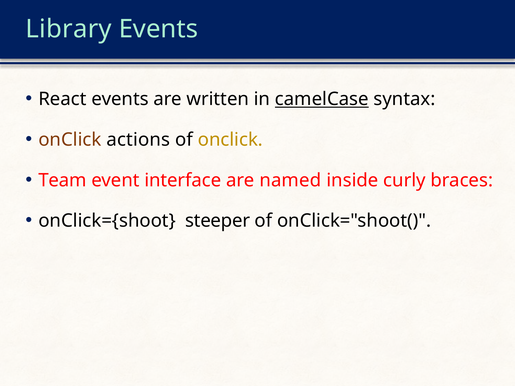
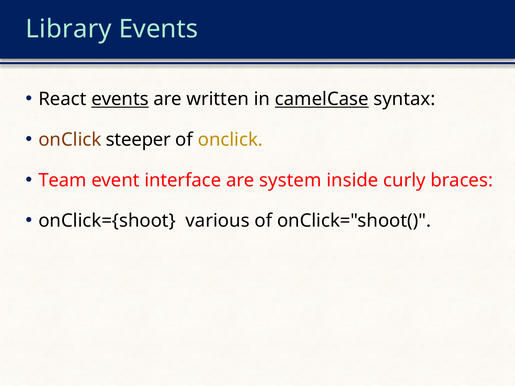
events at (120, 99) underline: none -> present
actions: actions -> steeper
named: named -> system
steeper: steeper -> various
